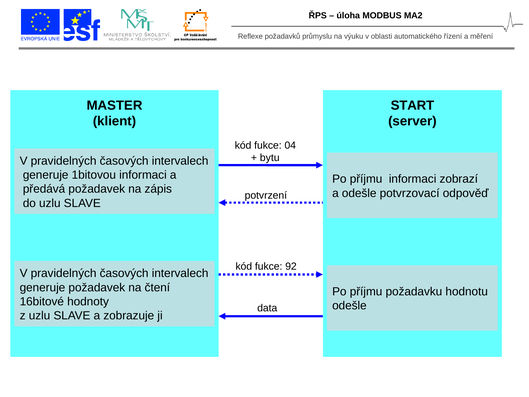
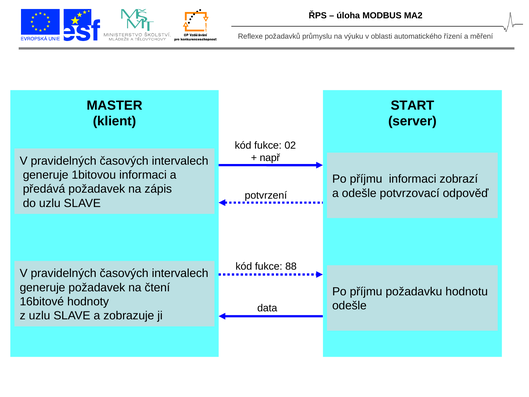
04: 04 -> 02
bytu: bytu -> např
92: 92 -> 88
